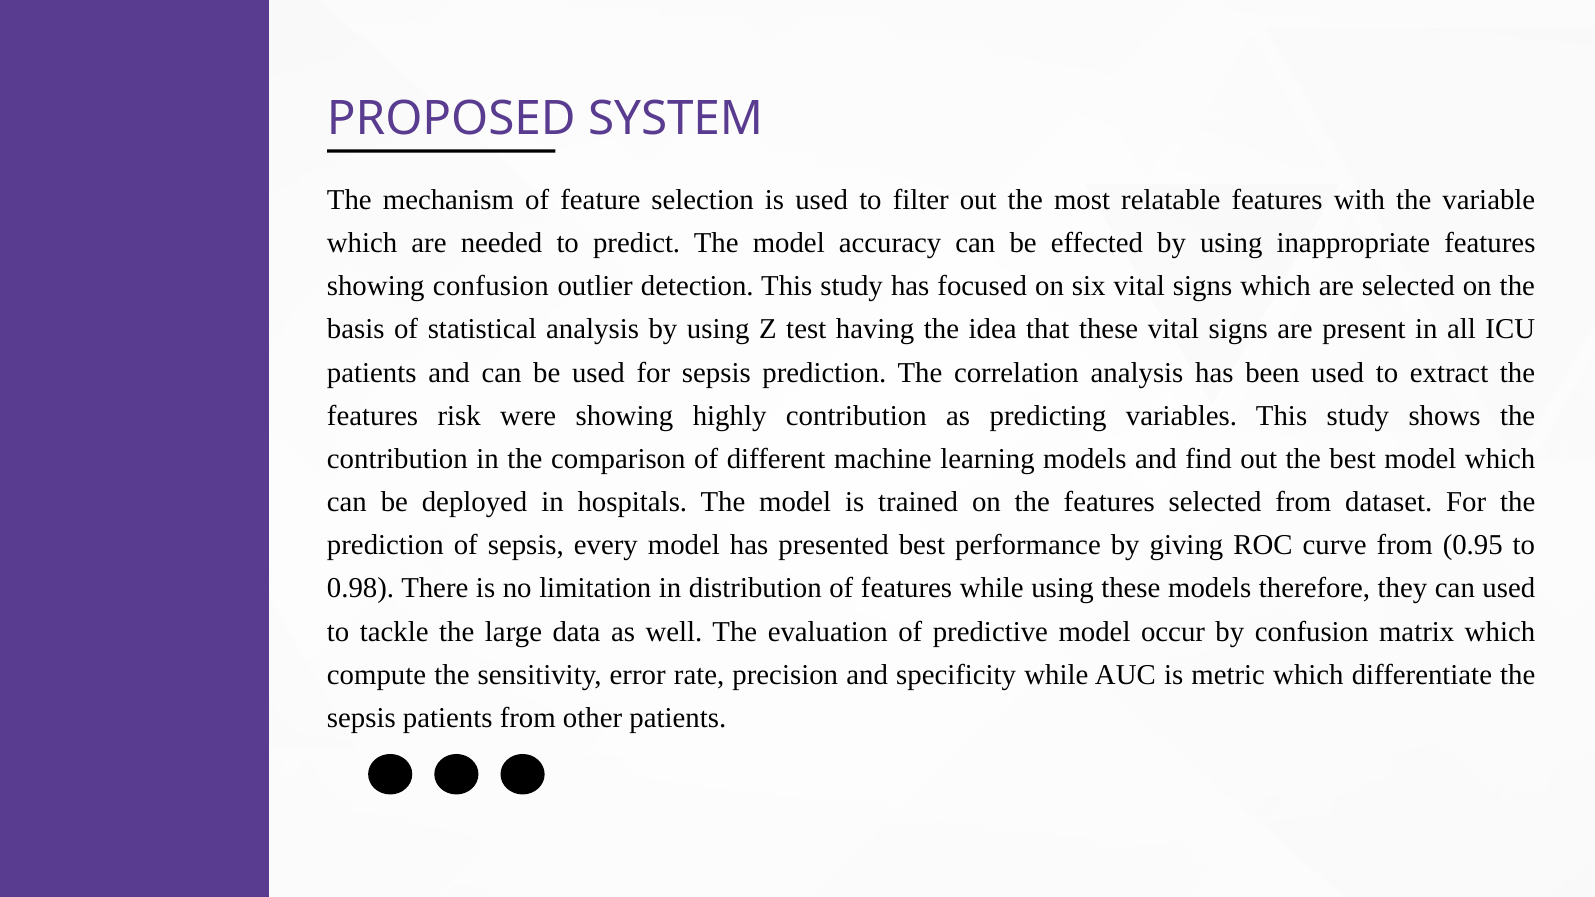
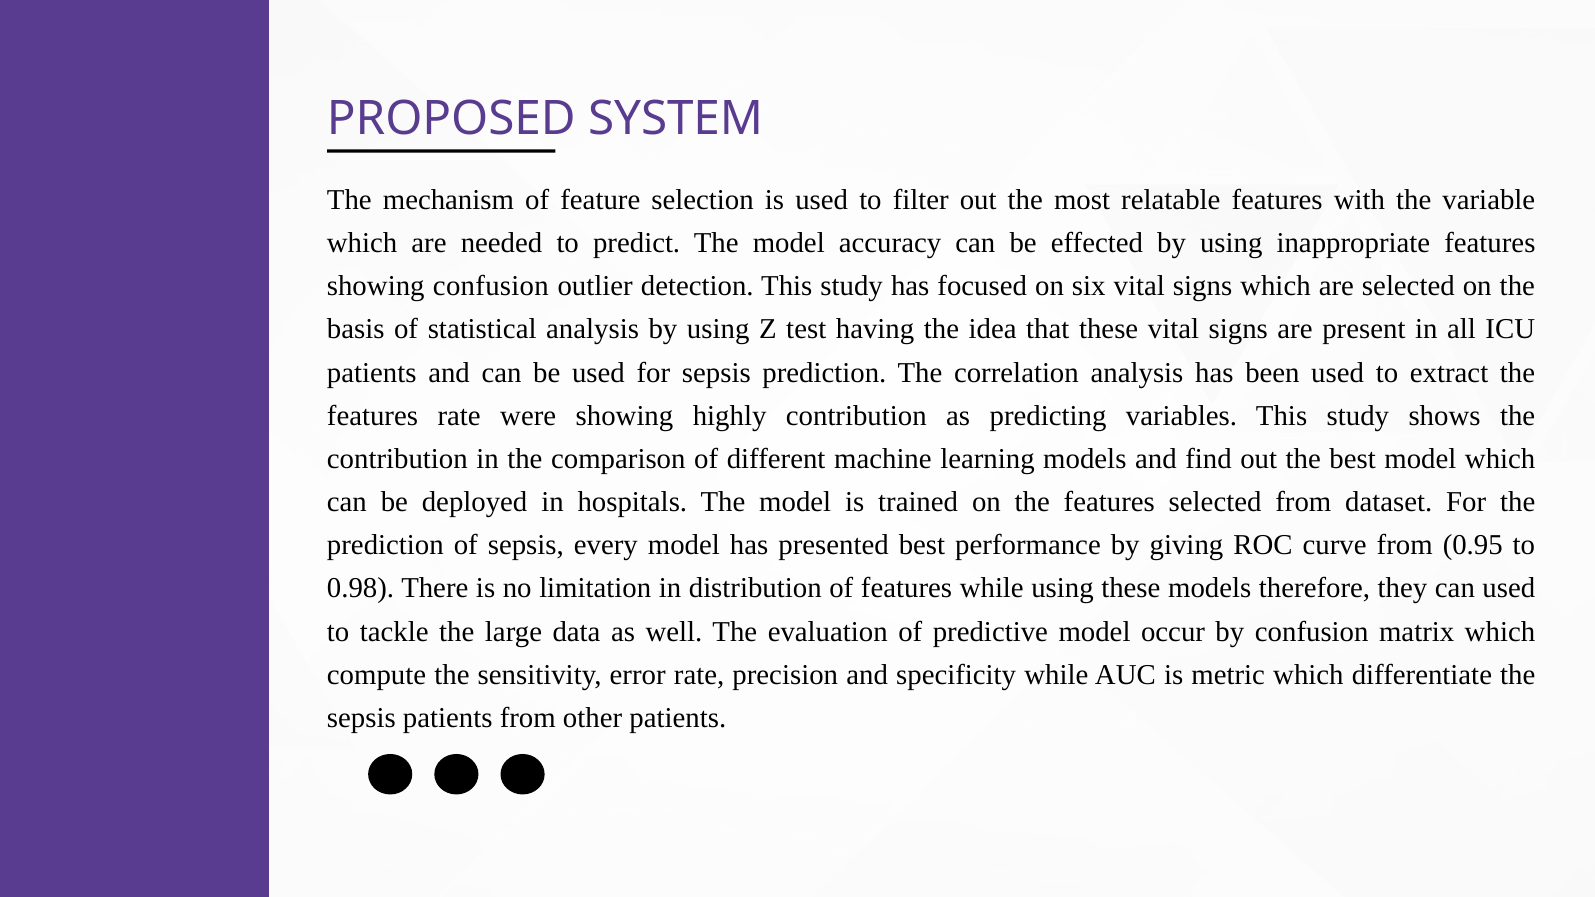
features risk: risk -> rate
